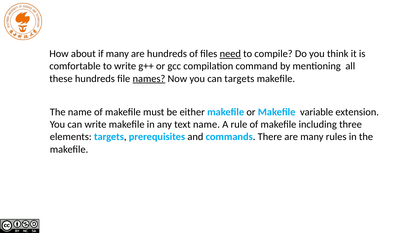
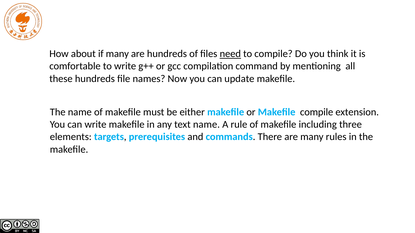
names underline: present -> none
can targets: targets -> update
Makefile variable: variable -> compile
